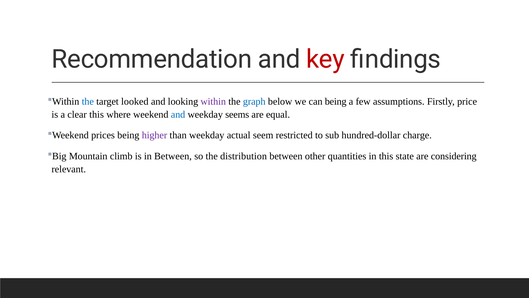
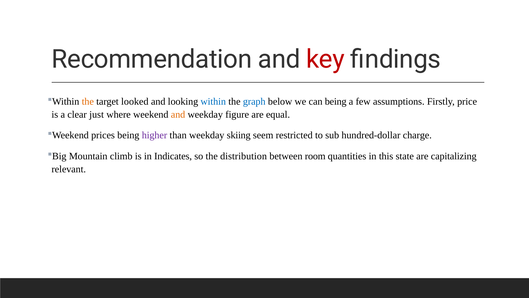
the at (88, 101) colour: blue -> orange
within colour: purple -> blue
clear this: this -> just
and at (178, 114) colour: blue -> orange
seems: seems -> figure
actual: actual -> skiing
in Between: Between -> Indicates
other: other -> room
considering: considering -> capitalizing
